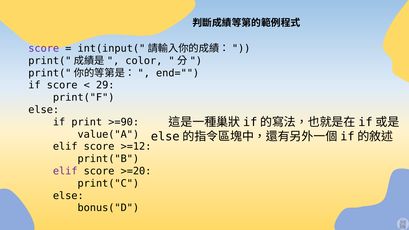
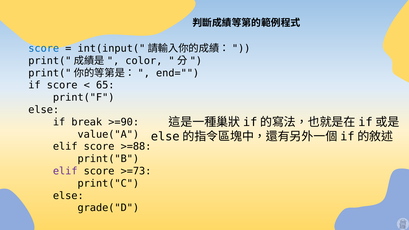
score at (44, 48) colour: purple -> blue
29: 29 -> 65
print: print -> break
>=12: >=12 -> >=88
>=20: >=20 -> >=73
bonus("D: bonus("D -> grade("D
